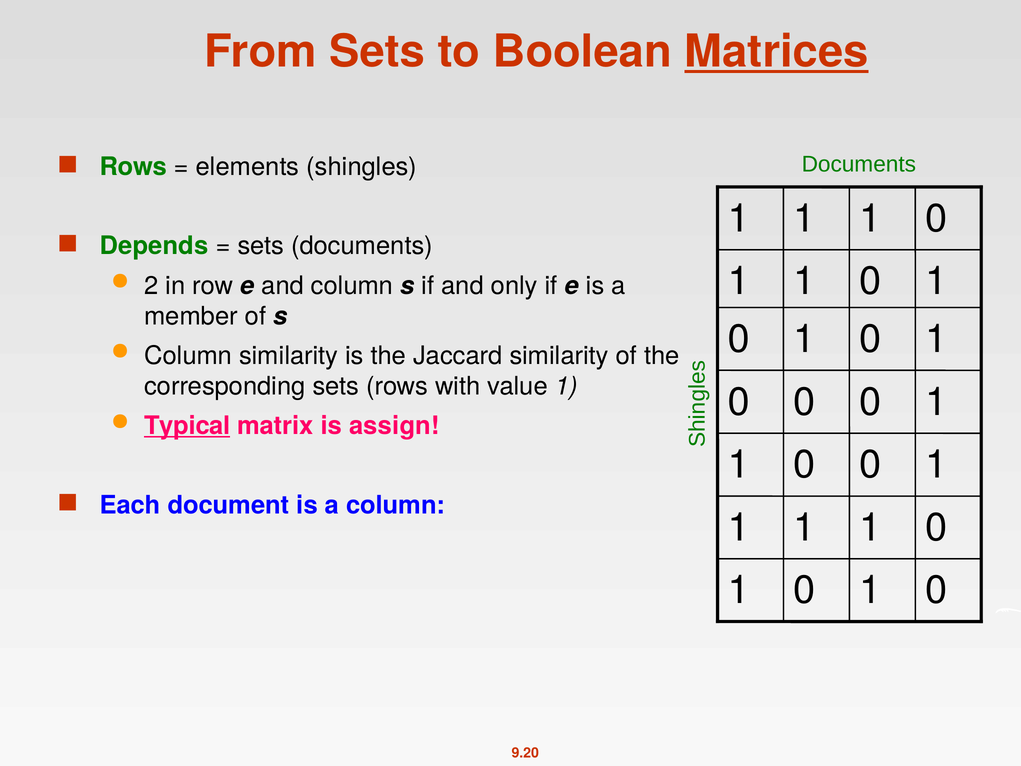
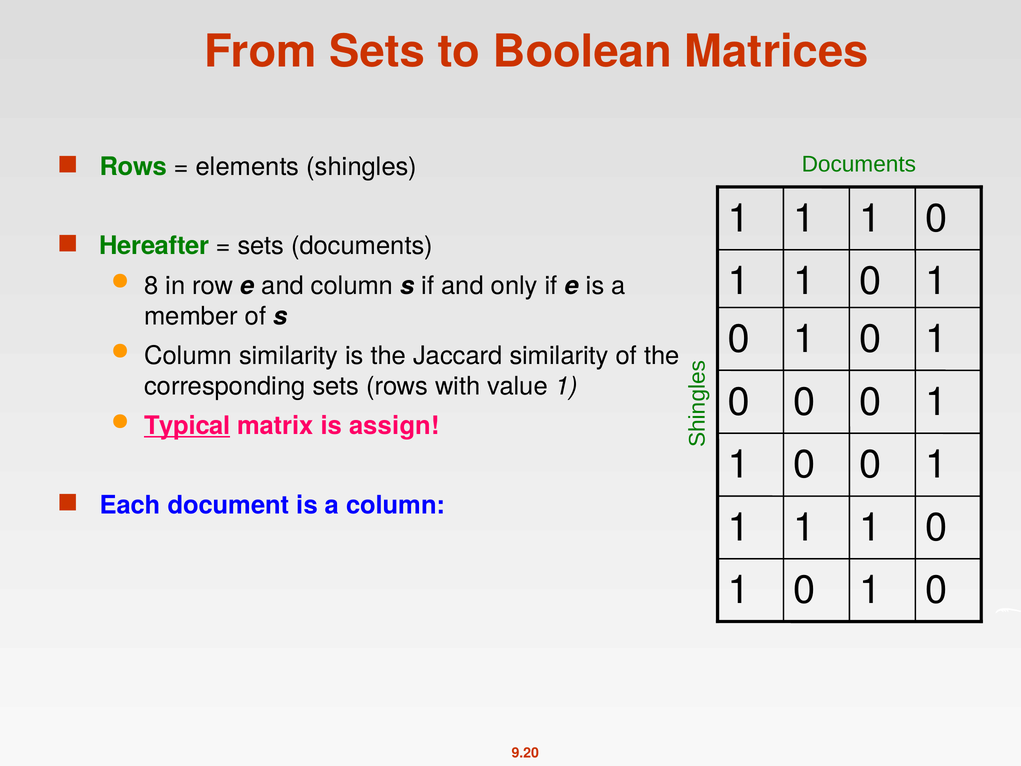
Matrices underline: present -> none
Depends: Depends -> Hereafter
2: 2 -> 8
